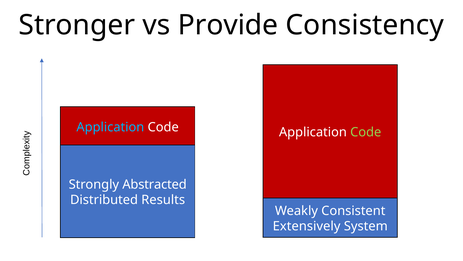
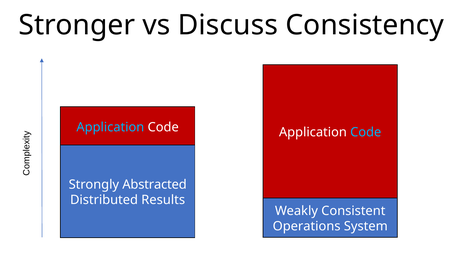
Provide: Provide -> Discuss
Code at (366, 132) colour: light green -> light blue
Extensively: Extensively -> Operations
